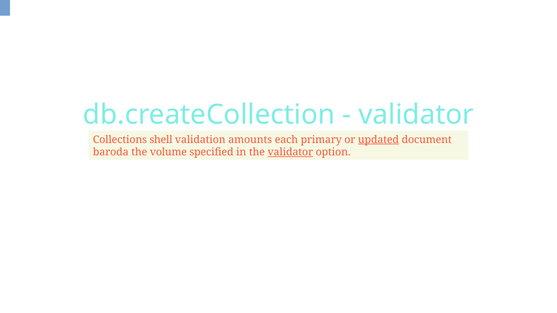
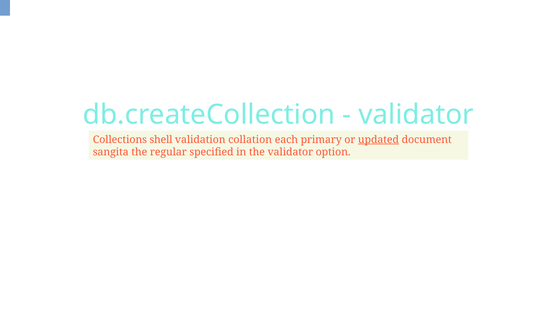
amounts: amounts -> collation
baroda: baroda -> sangita
volume: volume -> regular
validator at (290, 152) underline: present -> none
